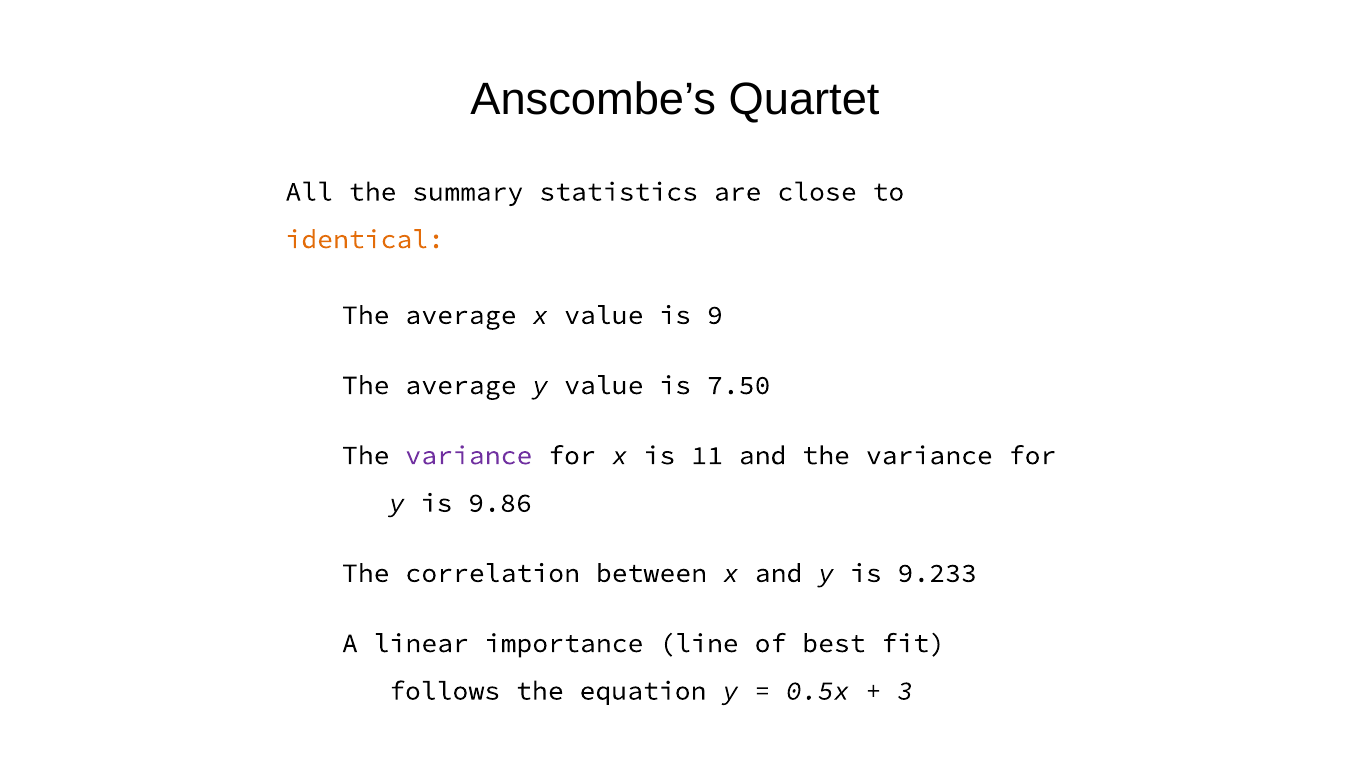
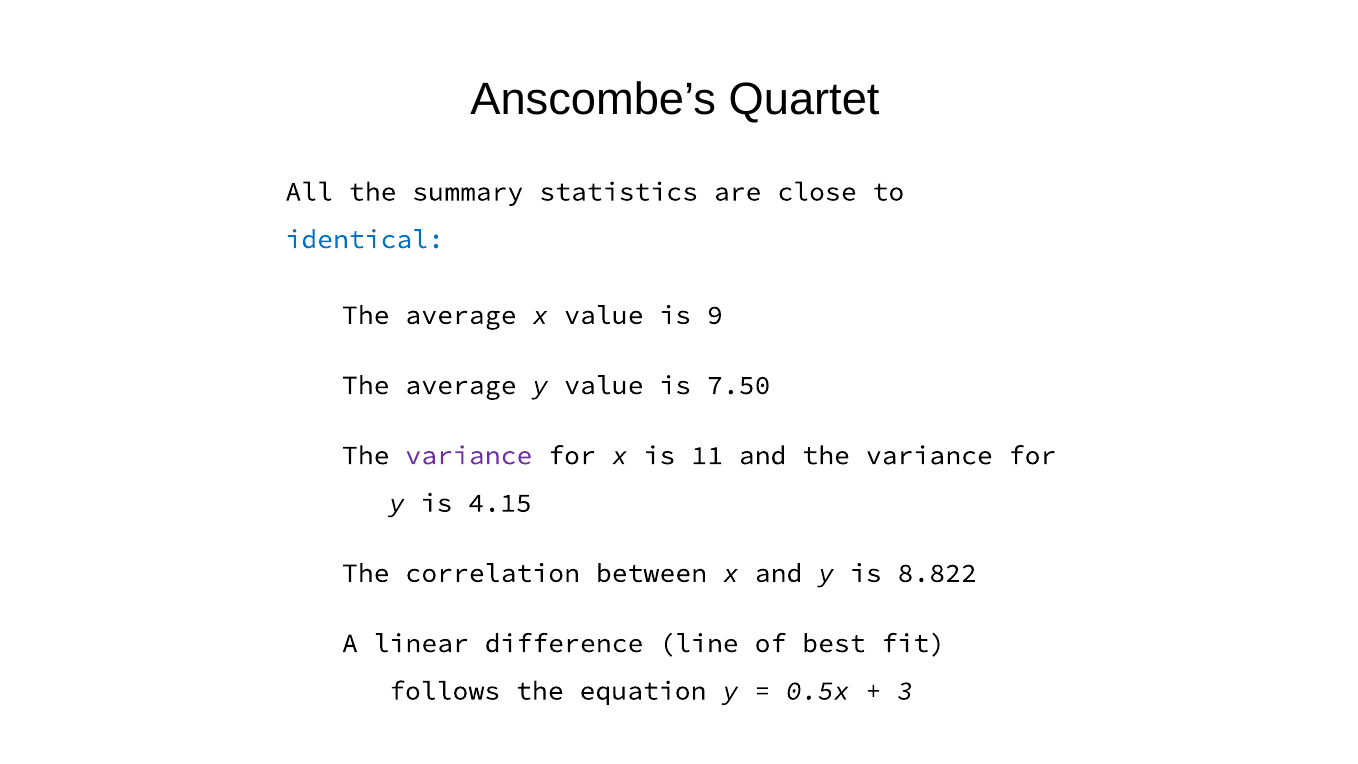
identical colour: orange -> blue
9.86: 9.86 -> 4.15
9.233: 9.233 -> 8.822
importance: importance -> difference
